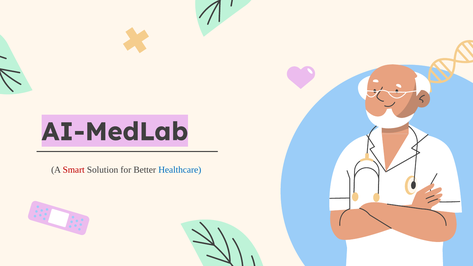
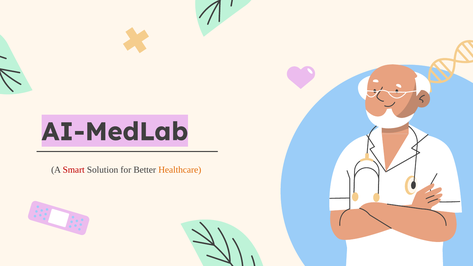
Healthcare colour: blue -> orange
